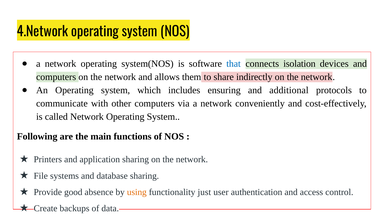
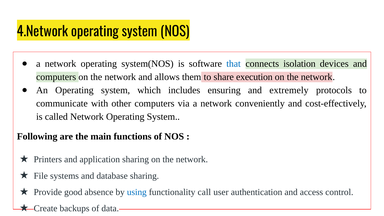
indirectly: indirectly -> execution
additional: additional -> extremely
using colour: orange -> blue
just: just -> call
